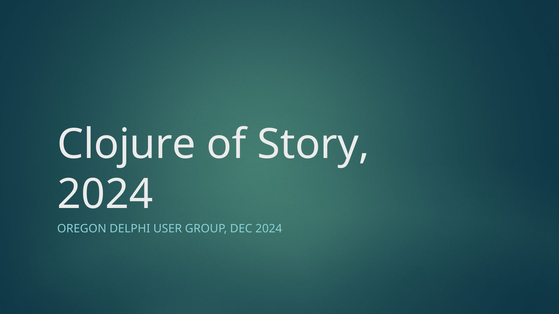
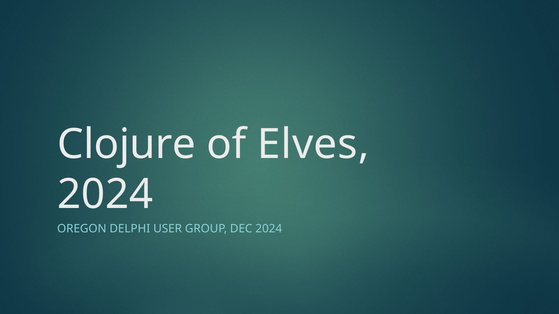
Story: Story -> Elves
